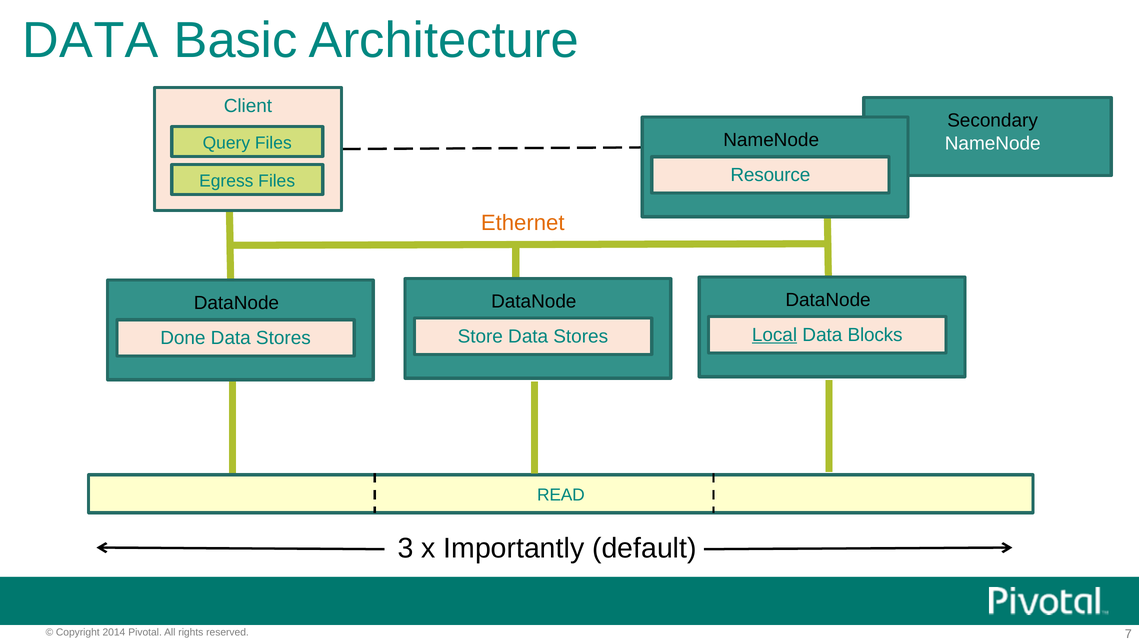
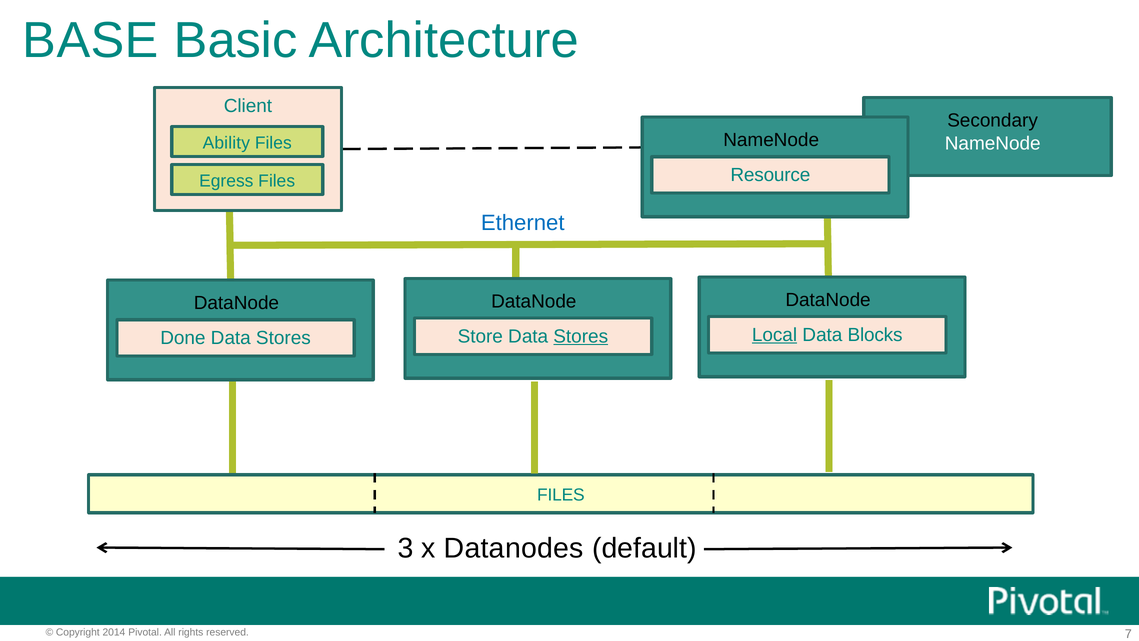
DATA at (91, 41): DATA -> BASE
Query: Query -> Ability
Ethernet colour: orange -> blue
Stores at (581, 336) underline: none -> present
READ at (561, 495): READ -> FILES
Importantly: Importantly -> Datanodes
